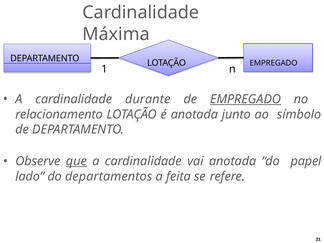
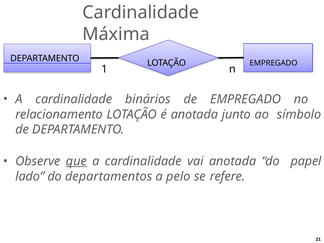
durante: durante -> binários
EMPREGADO at (246, 99) underline: present -> none
feita: feita -> pelo
